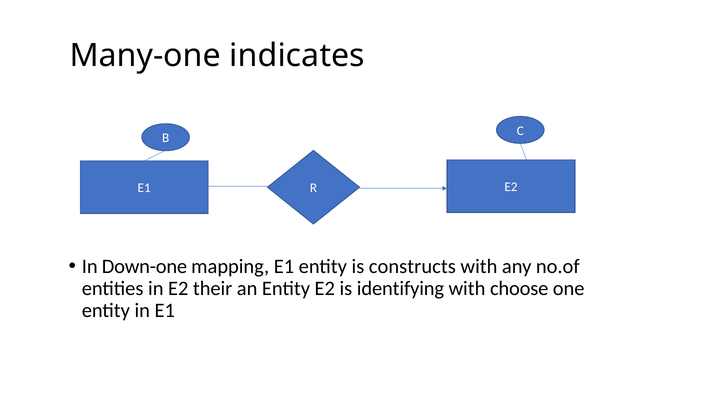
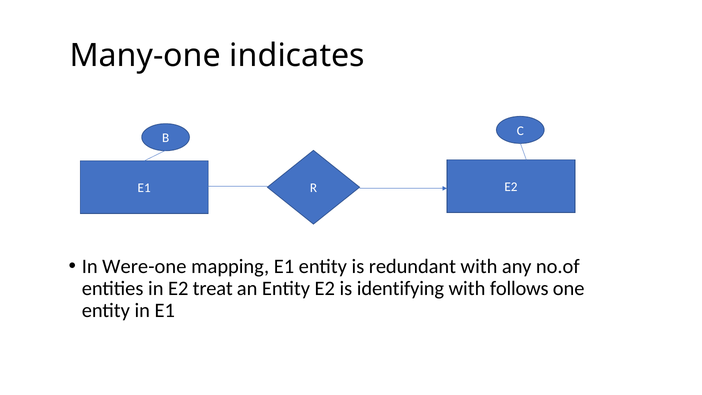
Down-one: Down-one -> Were-one
constructs: constructs -> redundant
their: their -> treat
choose: choose -> follows
